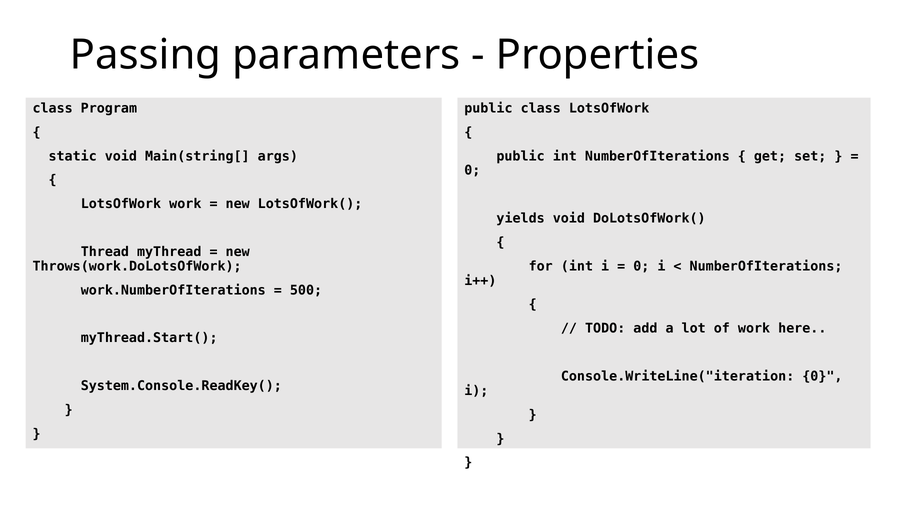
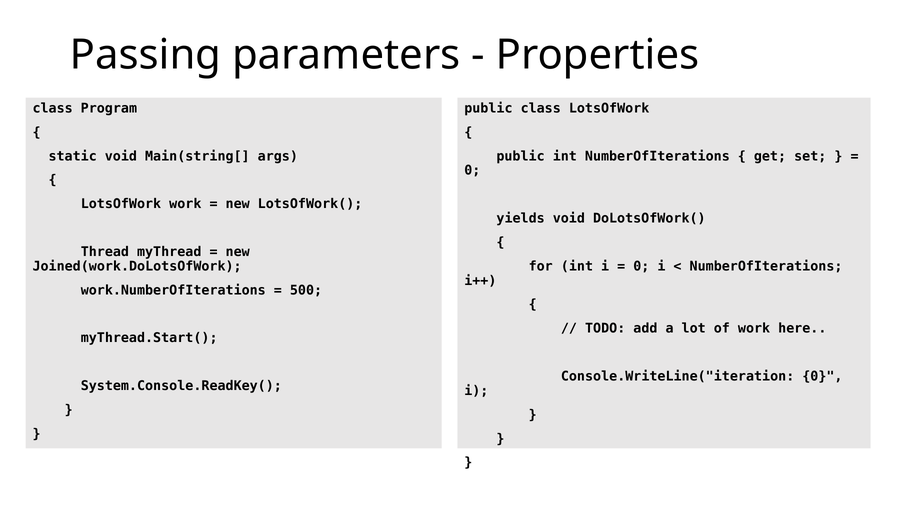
Throws(work.DoLotsOfWork: Throws(work.DoLotsOfWork -> Joined(work.DoLotsOfWork
